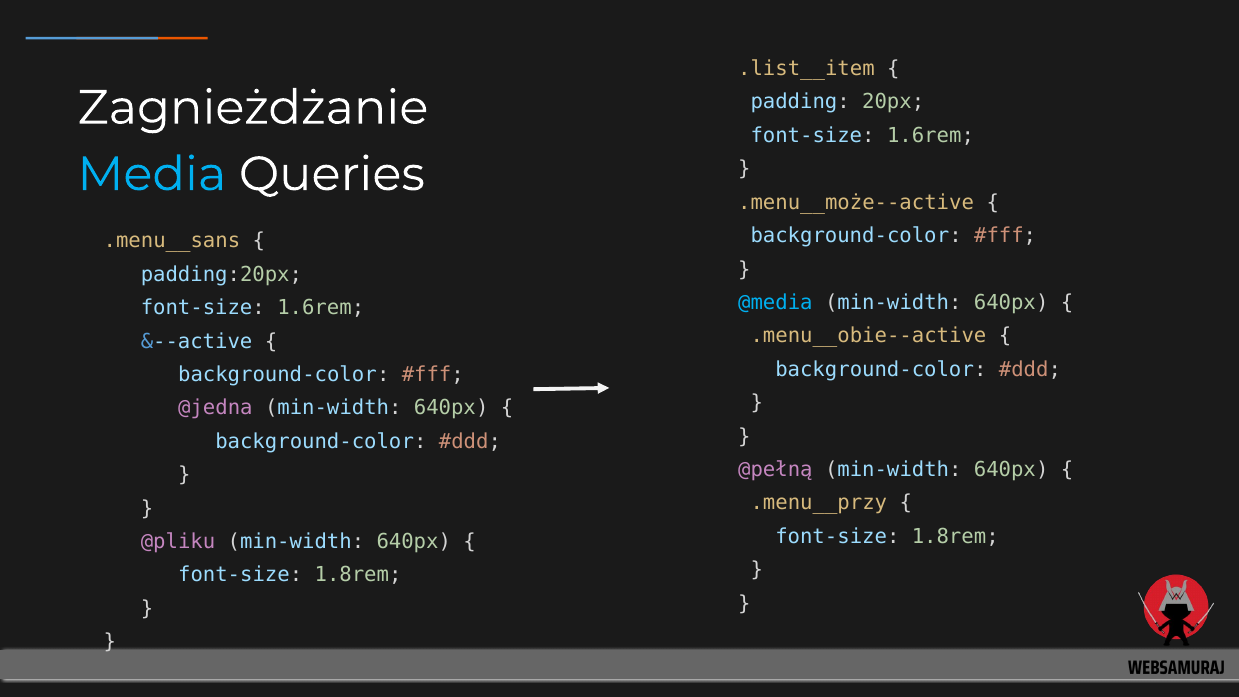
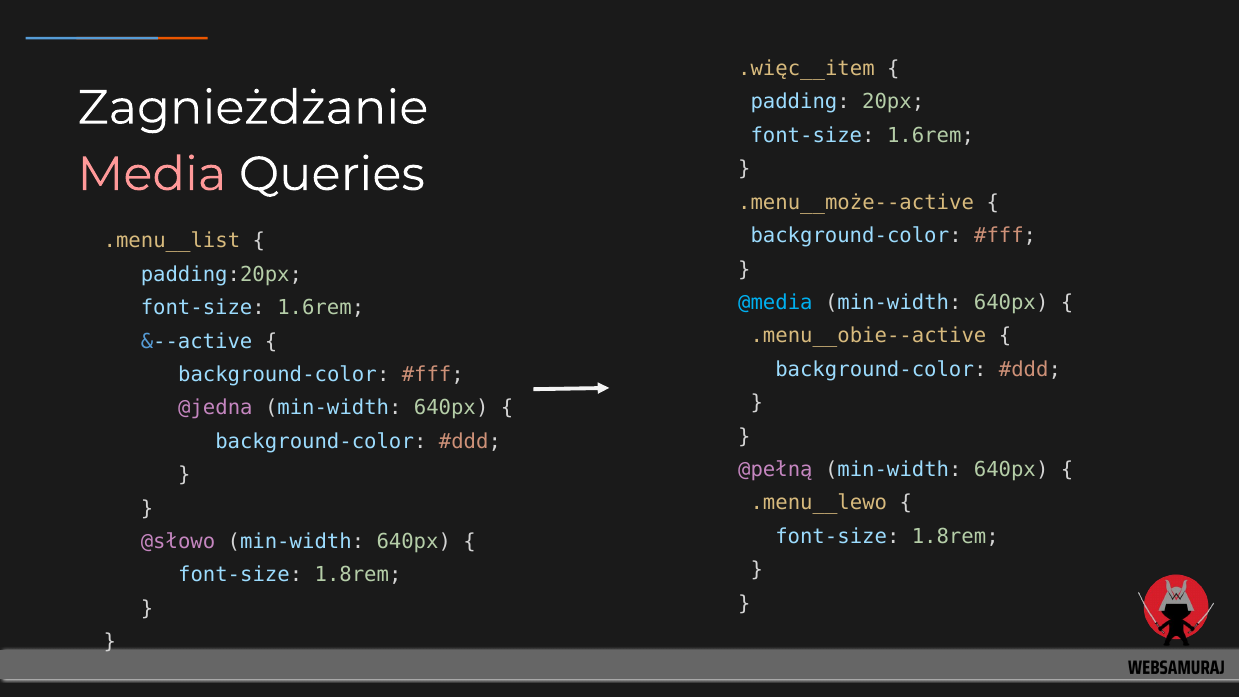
.list__item: .list__item -> .więc__item
Media colour: light blue -> pink
.menu__sans: .menu__sans -> .menu__list
.menu__przy: .menu__przy -> .menu__lewo
@pliku: @pliku -> @słowo
